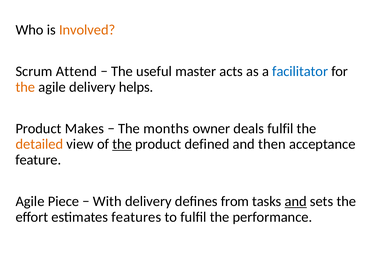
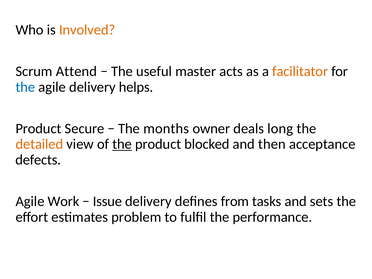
facilitator colour: blue -> orange
the at (25, 87) colour: orange -> blue
Makes: Makes -> Secure
deals fulfil: fulfil -> long
defined: defined -> blocked
feature: feature -> defects
Piece: Piece -> Work
With: With -> Issue
and at (296, 201) underline: present -> none
features: features -> problem
